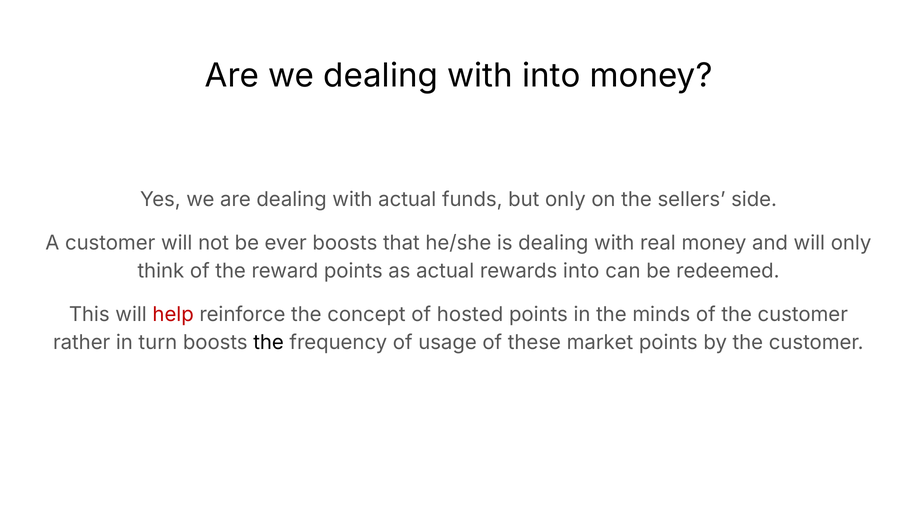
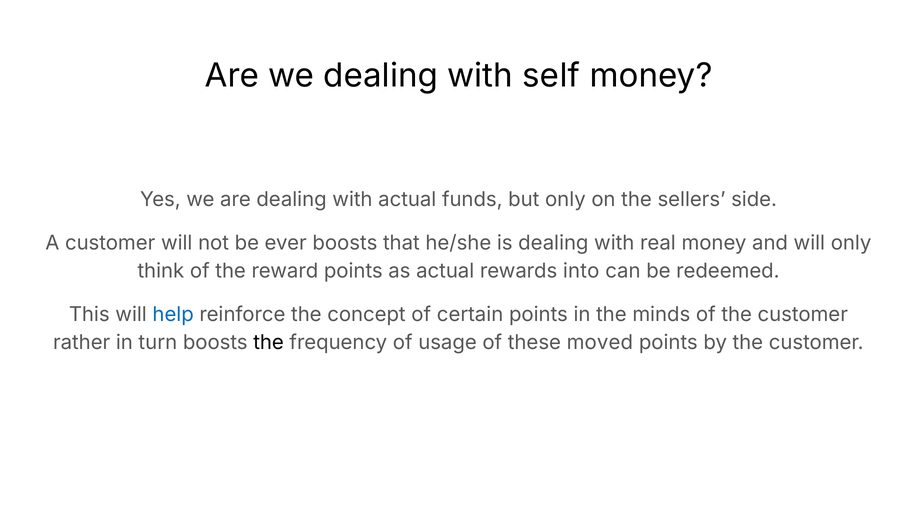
with into: into -> self
help colour: red -> blue
hosted: hosted -> certain
market: market -> moved
